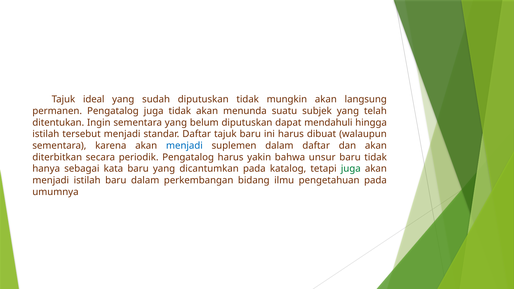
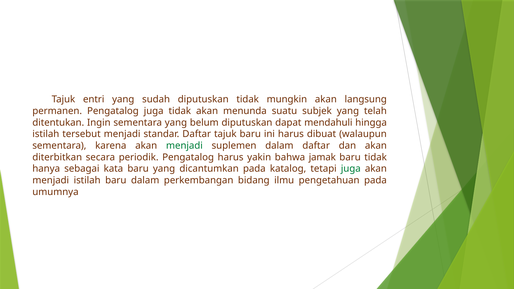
ideal: ideal -> entri
menjadi at (184, 146) colour: blue -> green
unsur: unsur -> jamak
